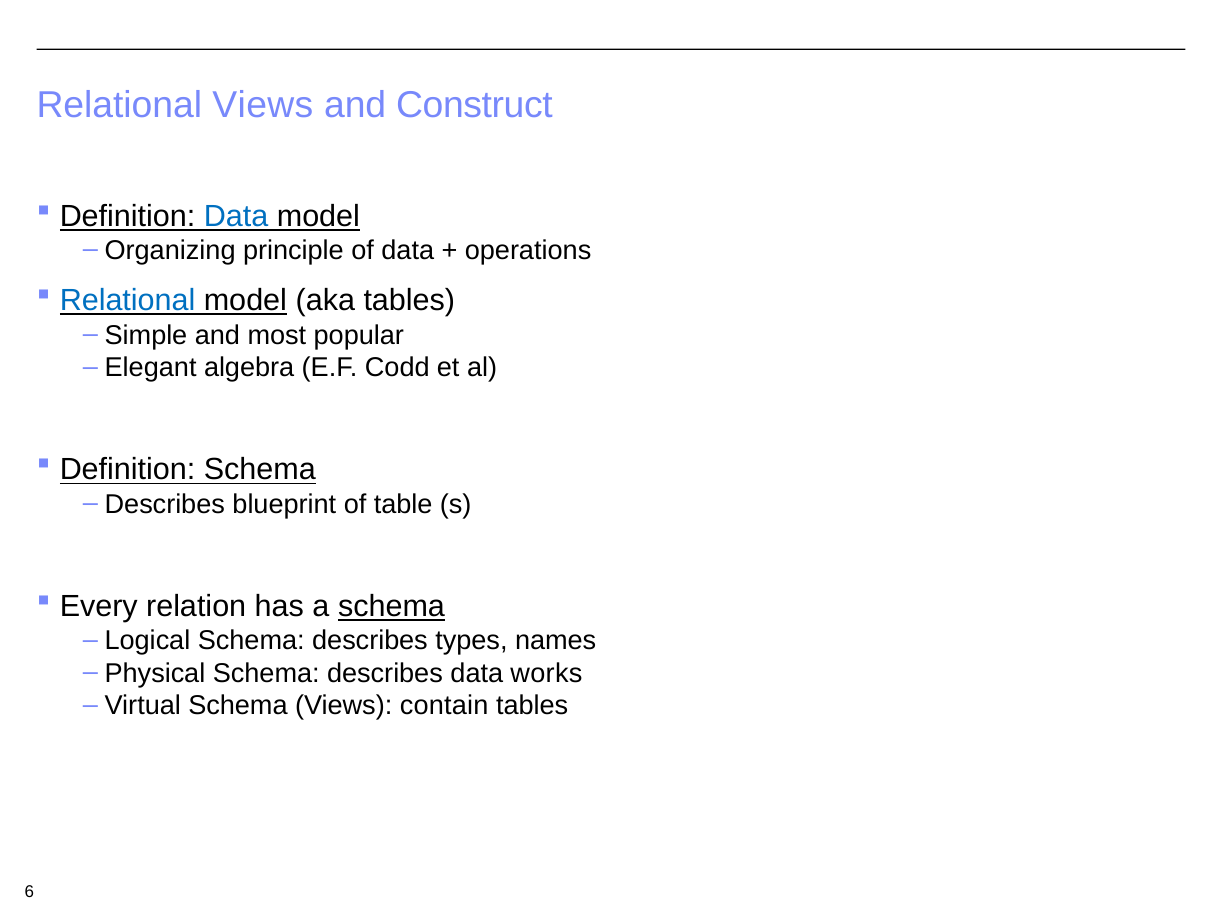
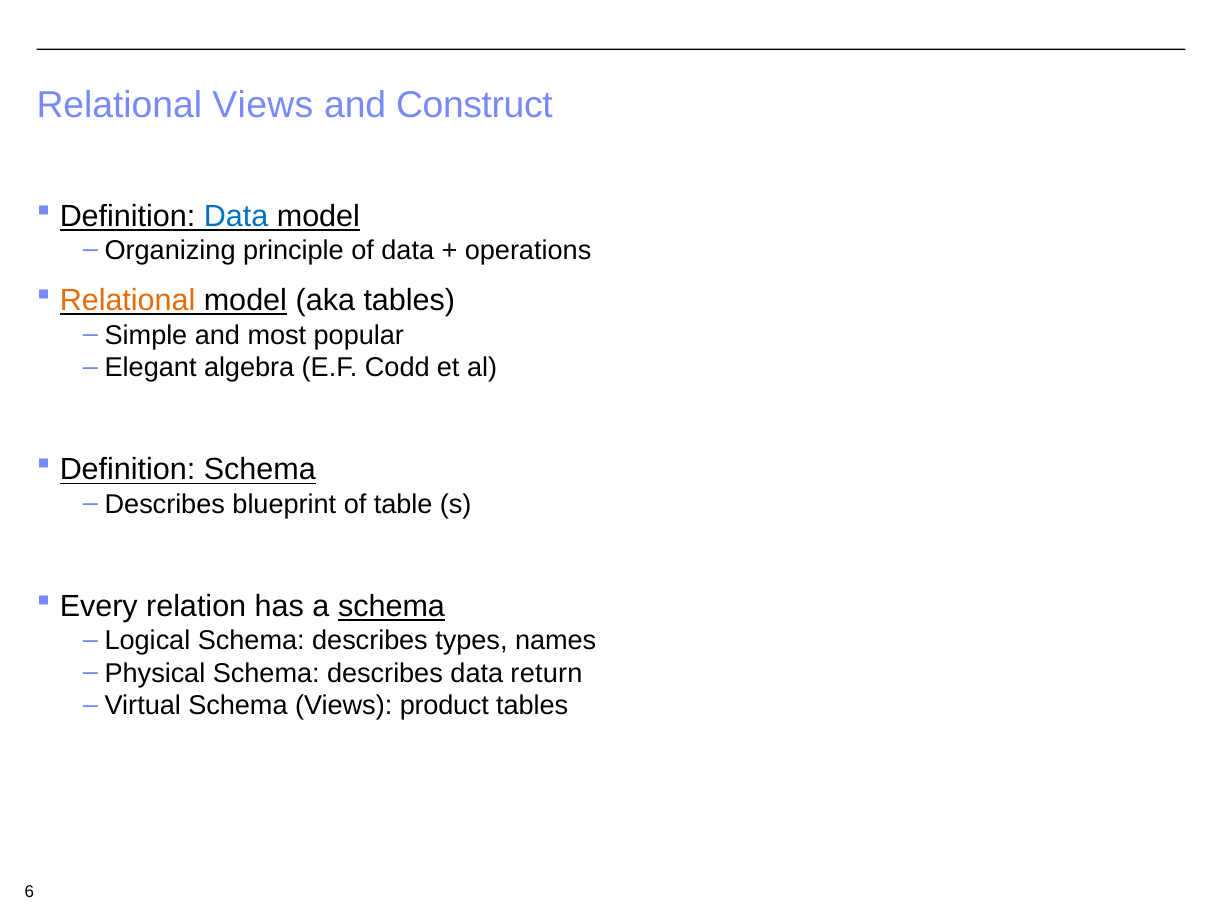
Relational at (128, 301) colour: blue -> orange
works: works -> return
contain: contain -> product
